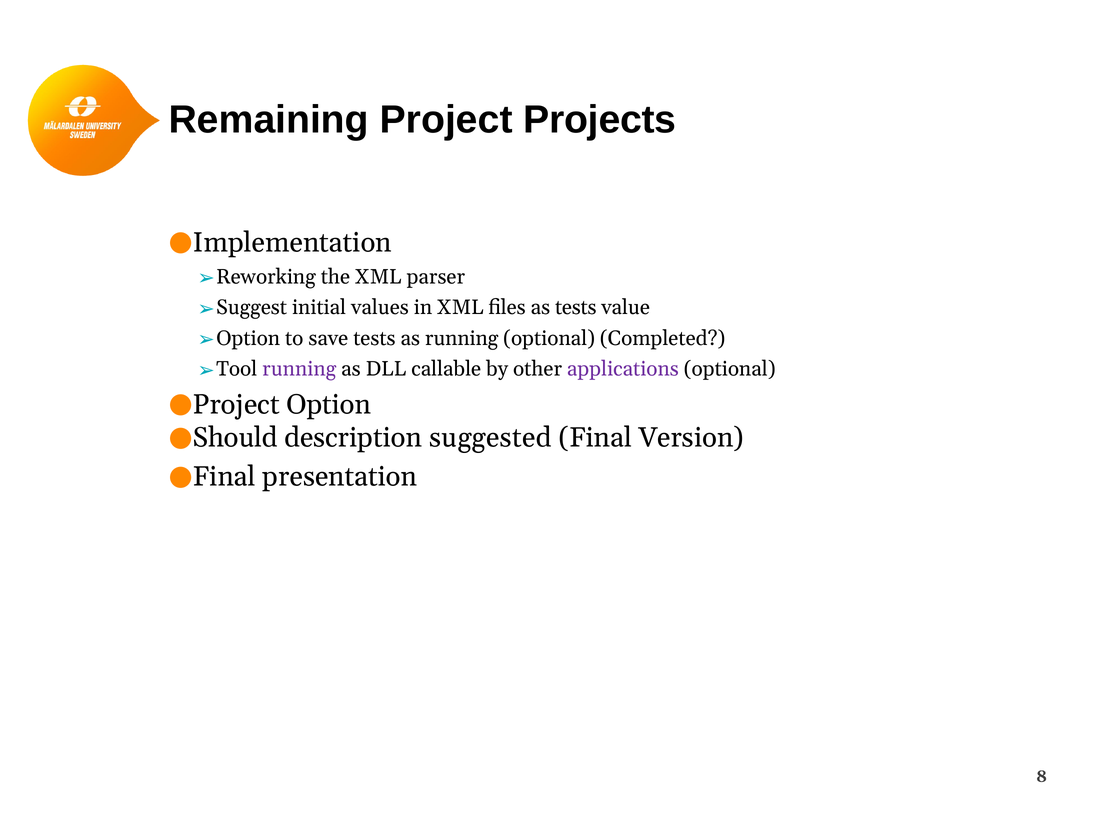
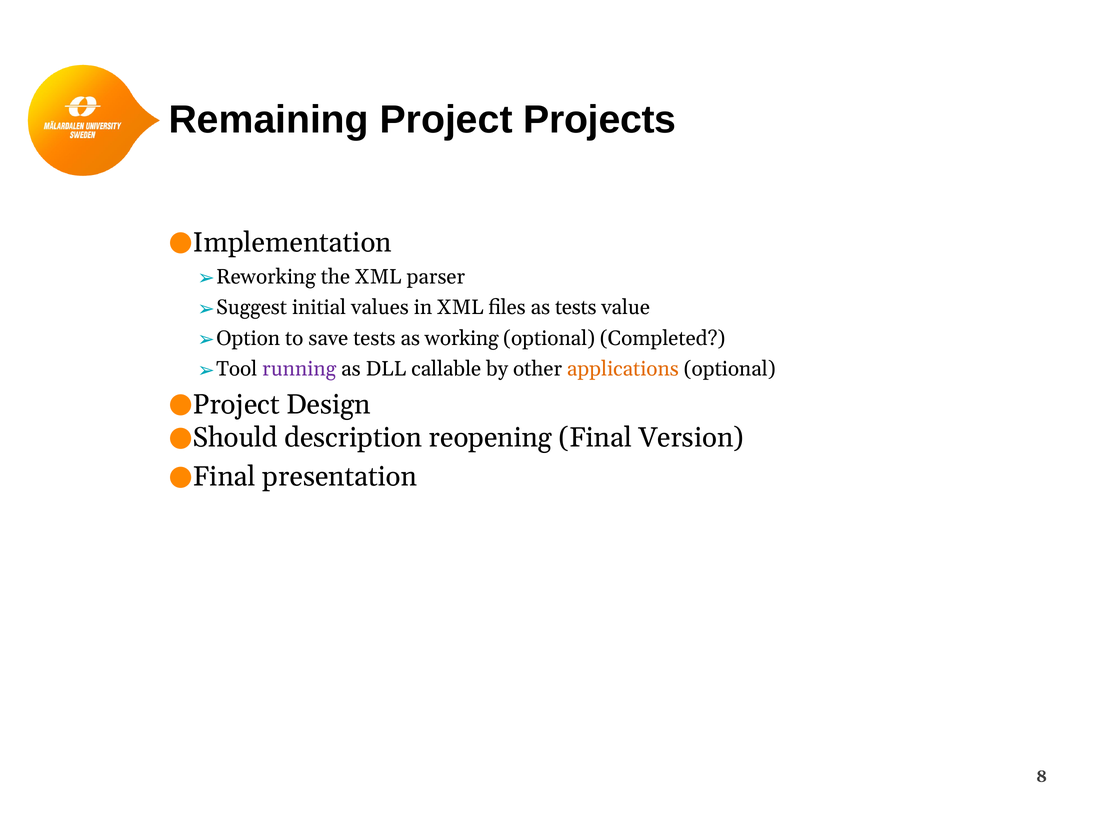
as running: running -> working
applications colour: purple -> orange
Option: Option -> Design
suggested: suggested -> reopening
